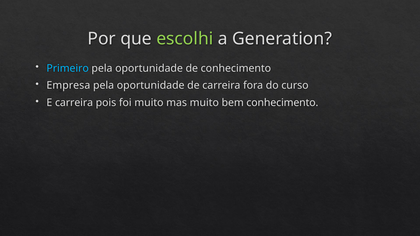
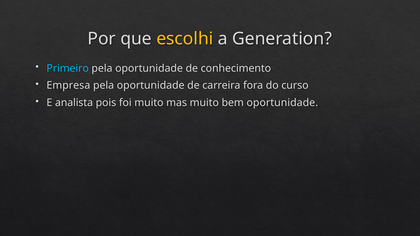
escolhi colour: light green -> yellow
E carreira: carreira -> analista
bem conhecimento: conhecimento -> oportunidade
